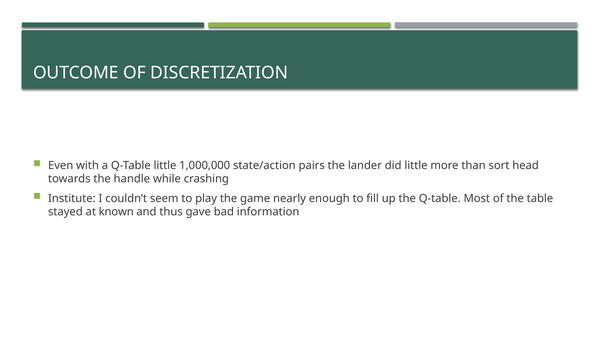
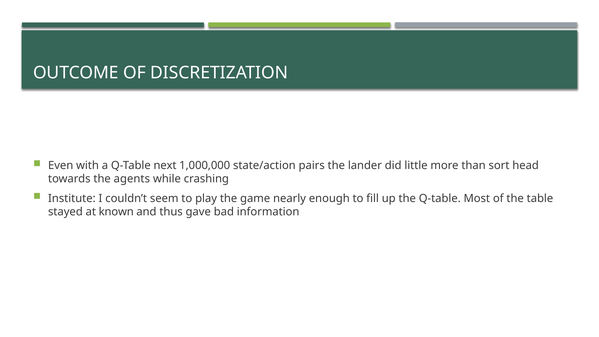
Q-Table little: little -> next
handle: handle -> agents
